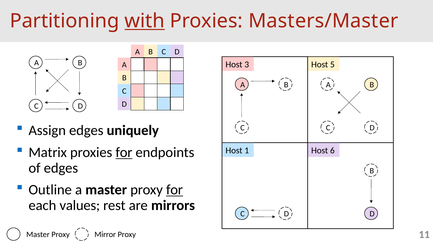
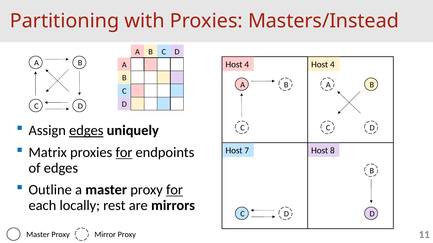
with underline: present -> none
Masters/Master: Masters/Master -> Masters/Instead
3 at (247, 65): 3 -> 4
5 at (332, 65): 5 -> 4
edges at (86, 131) underline: none -> present
1: 1 -> 7
6: 6 -> 8
values: values -> locally
